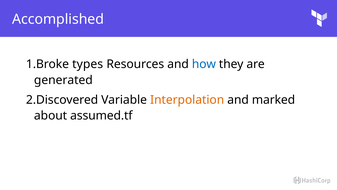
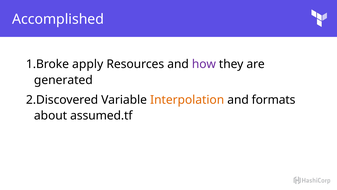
types: types -> apply
how colour: blue -> purple
marked: marked -> formats
